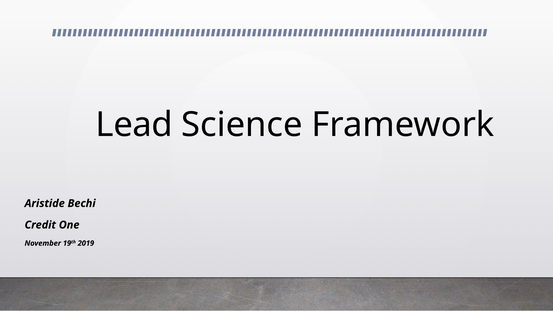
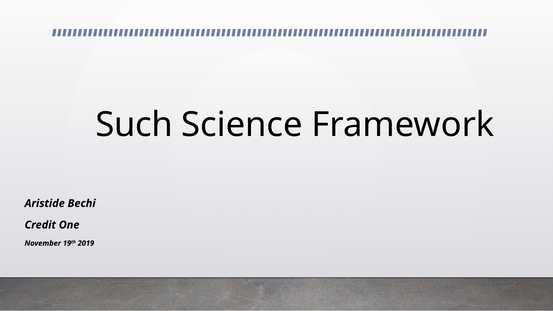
Lead: Lead -> Such
